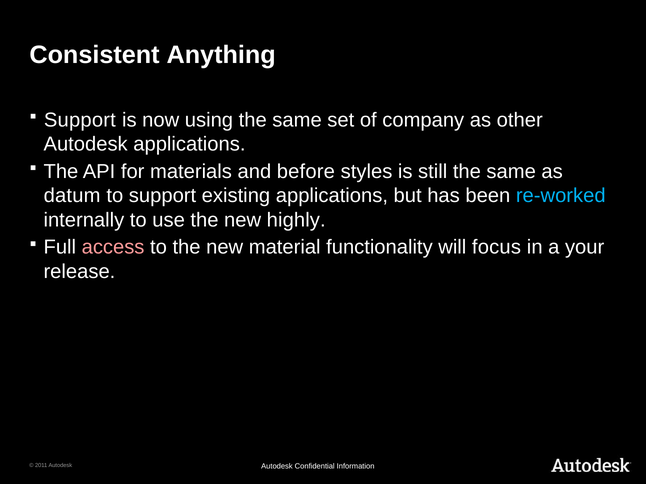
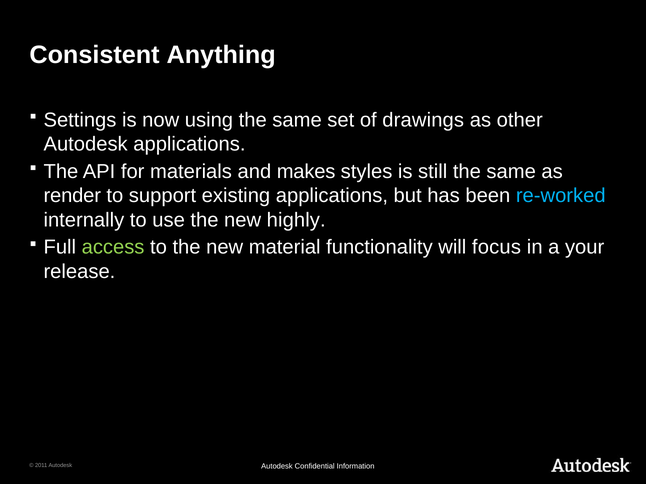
Support at (80, 120): Support -> Settings
company: company -> drawings
before: before -> makes
datum: datum -> render
access colour: pink -> light green
